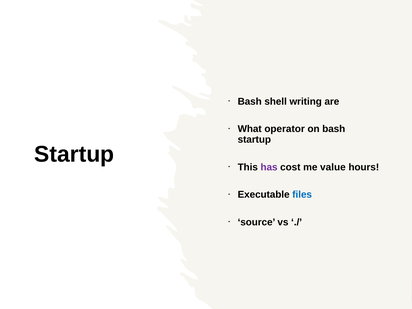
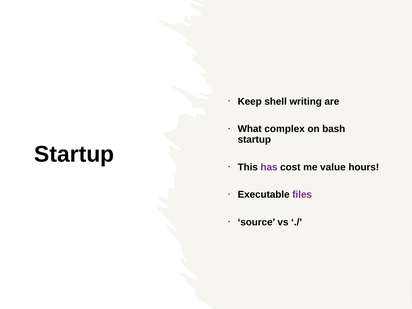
Bash at (250, 102): Bash -> Keep
operator: operator -> complex
files colour: blue -> purple
